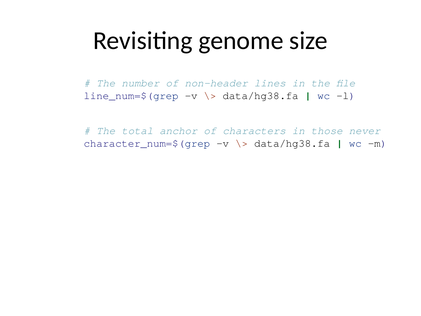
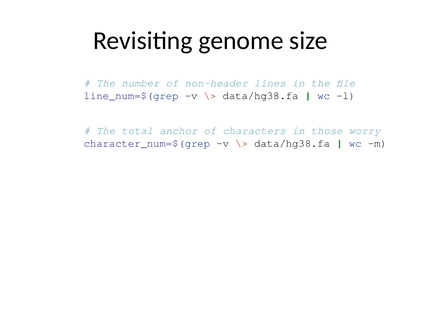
never: never -> worry
